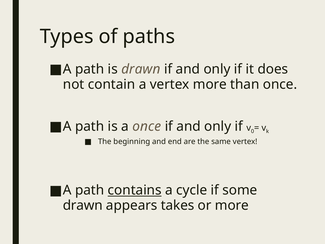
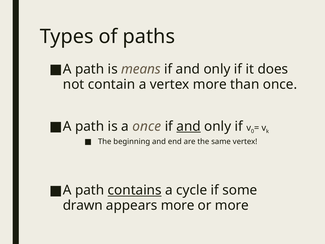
is drawn: drawn -> means
and at (189, 126) underline: none -> present
appears takes: takes -> more
